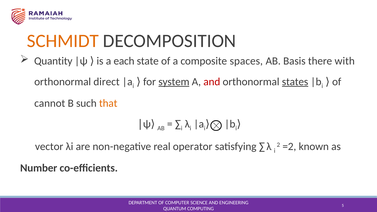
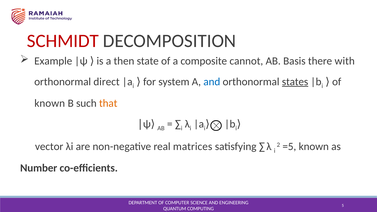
SCHMIDT colour: orange -> red
Quantity: Quantity -> Example
each: each -> then
spaces: spaces -> cannot
system underline: present -> none
and at (212, 82) colour: red -> blue
cannot at (50, 103): cannot -> known
operator: operator -> matrices
=2: =2 -> =5
